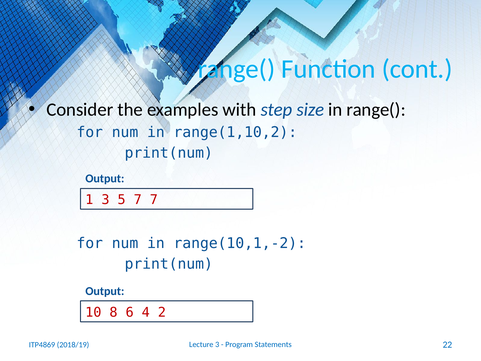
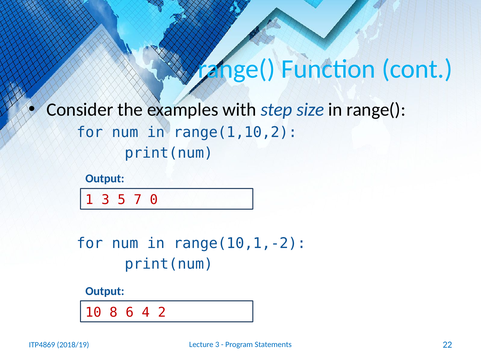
7 7: 7 -> 0
